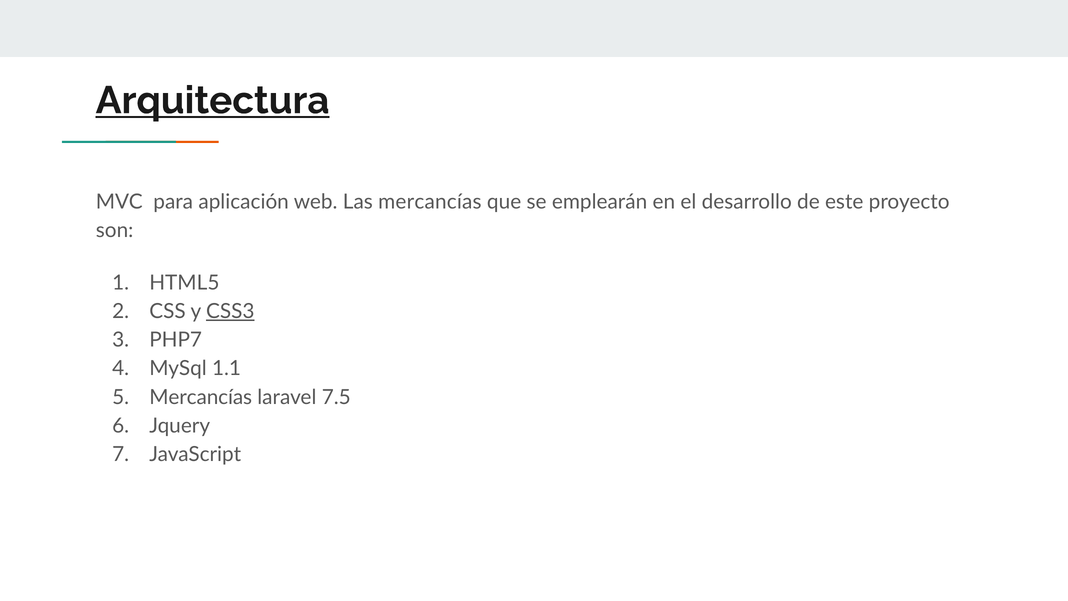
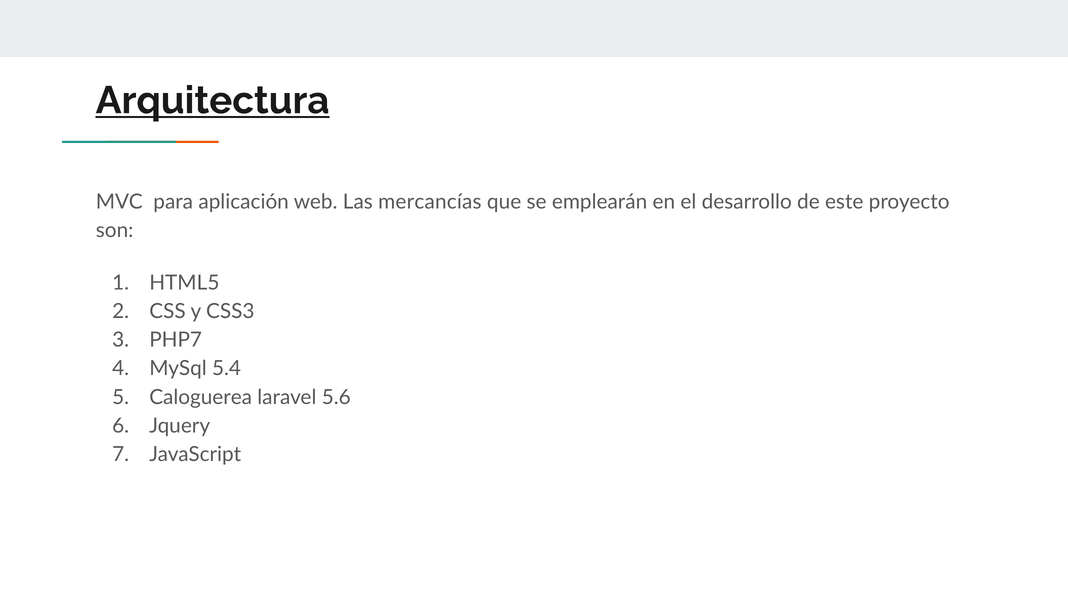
CSS3 underline: present -> none
1.1: 1.1 -> 5.4
Mercancías at (201, 397): Mercancías -> Caloguerea
7.5: 7.5 -> 5.6
